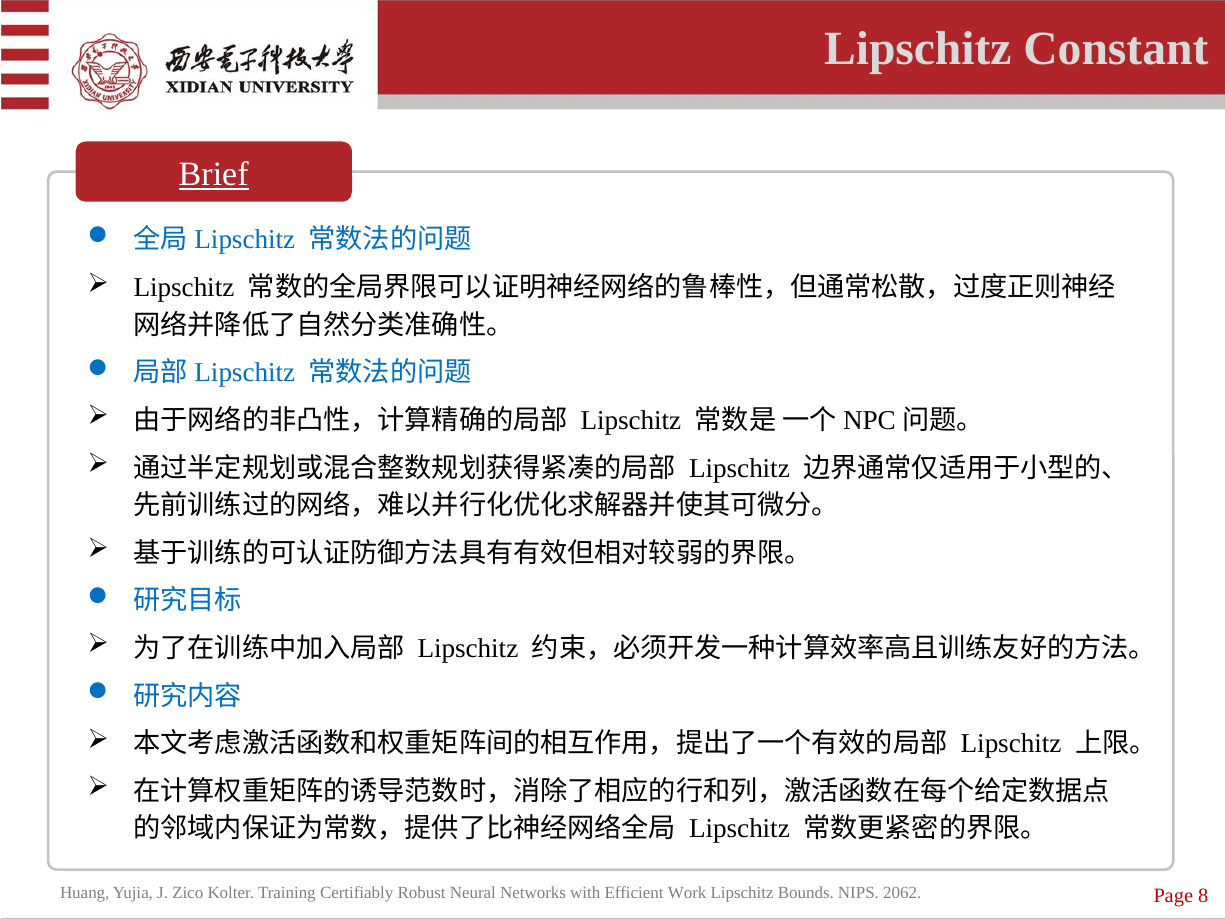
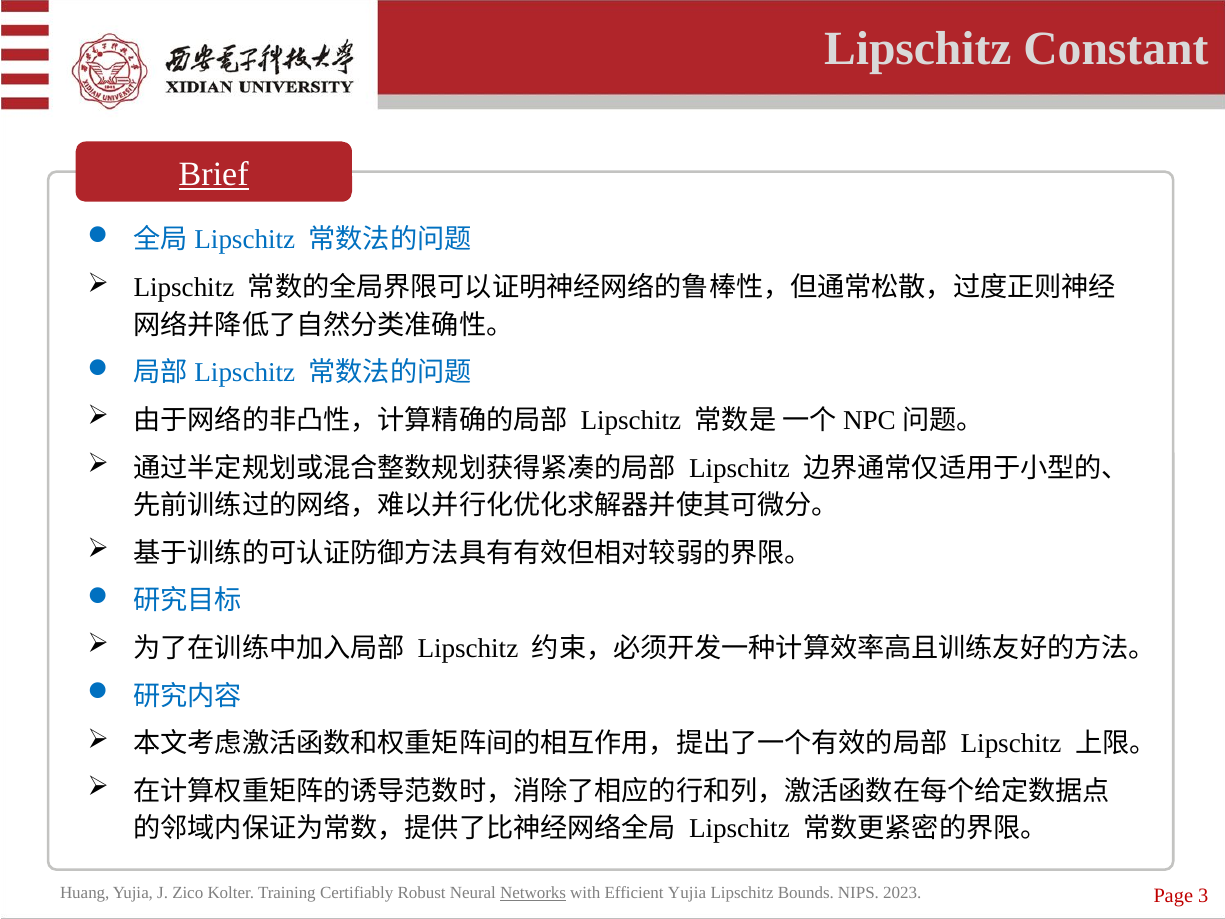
Networks underline: none -> present
Efficient Work: Work -> Yujia
2062: 2062 -> 2023
8: 8 -> 3
